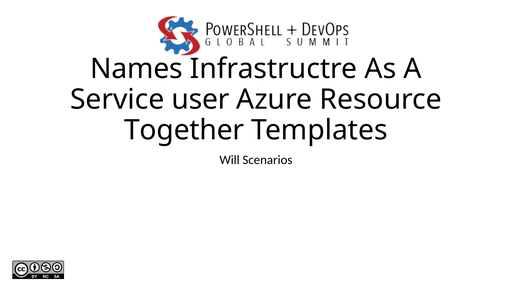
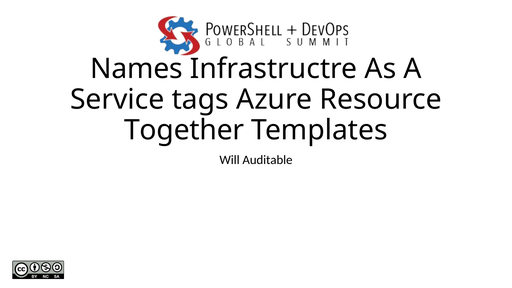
user: user -> tags
Scenarios: Scenarios -> Auditable
